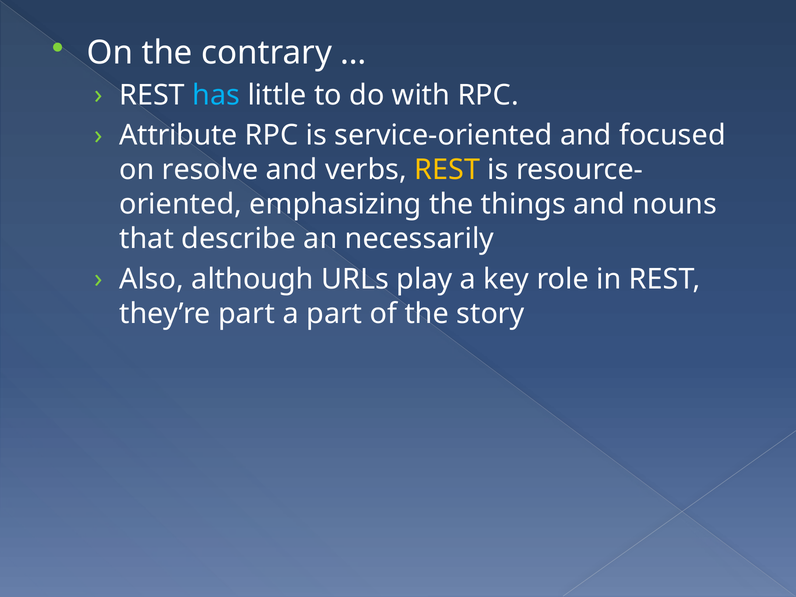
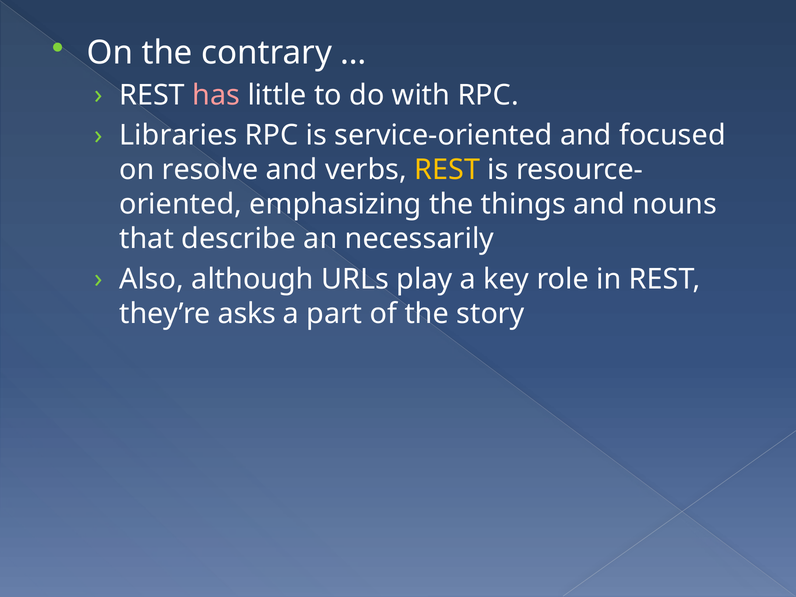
has colour: light blue -> pink
Attribute: Attribute -> Libraries
they’re part: part -> asks
